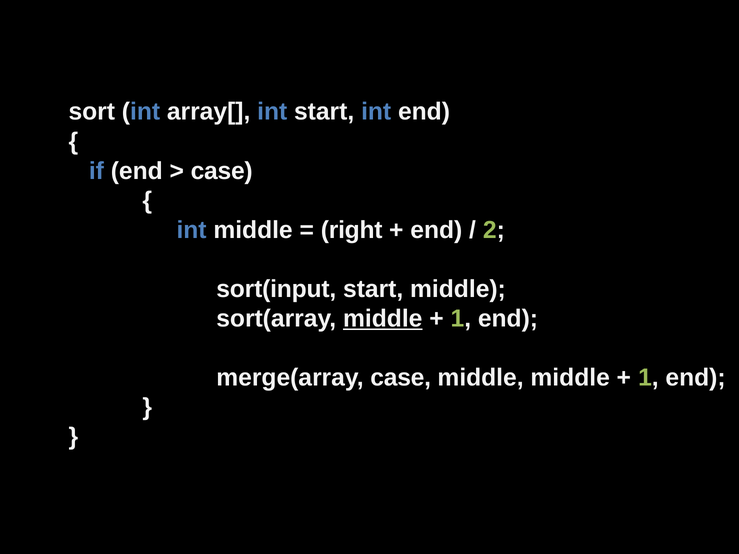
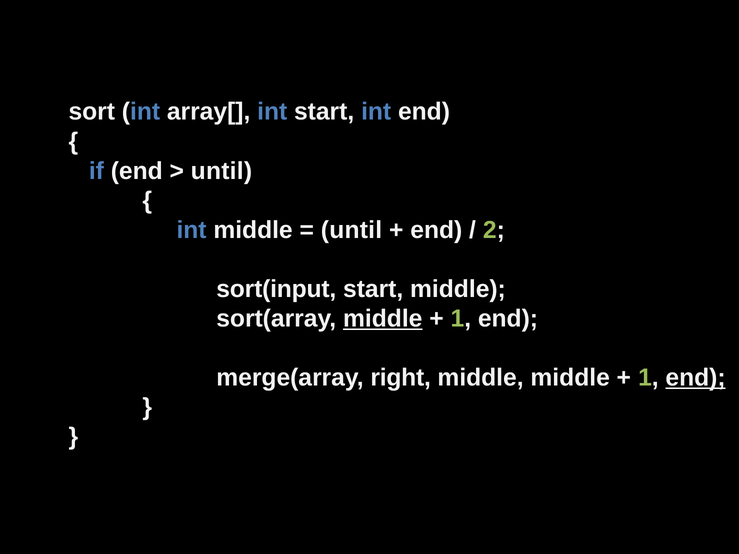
case at (222, 171): case -> until
right at (352, 230): right -> until
merge(array case: case -> right
end at (696, 378) underline: none -> present
